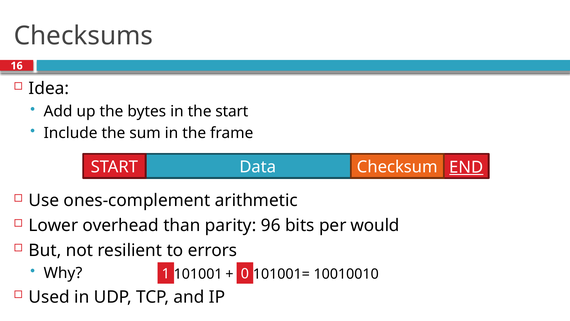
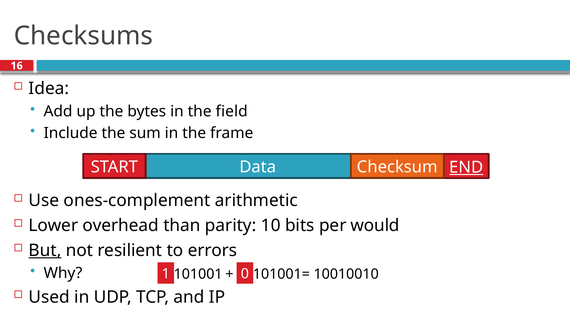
the start: start -> field
96: 96 -> 10
But underline: none -> present
